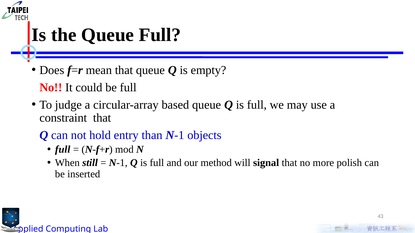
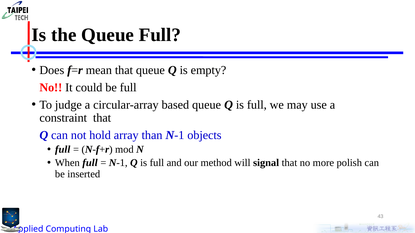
entry: entry -> array
When still: still -> full
